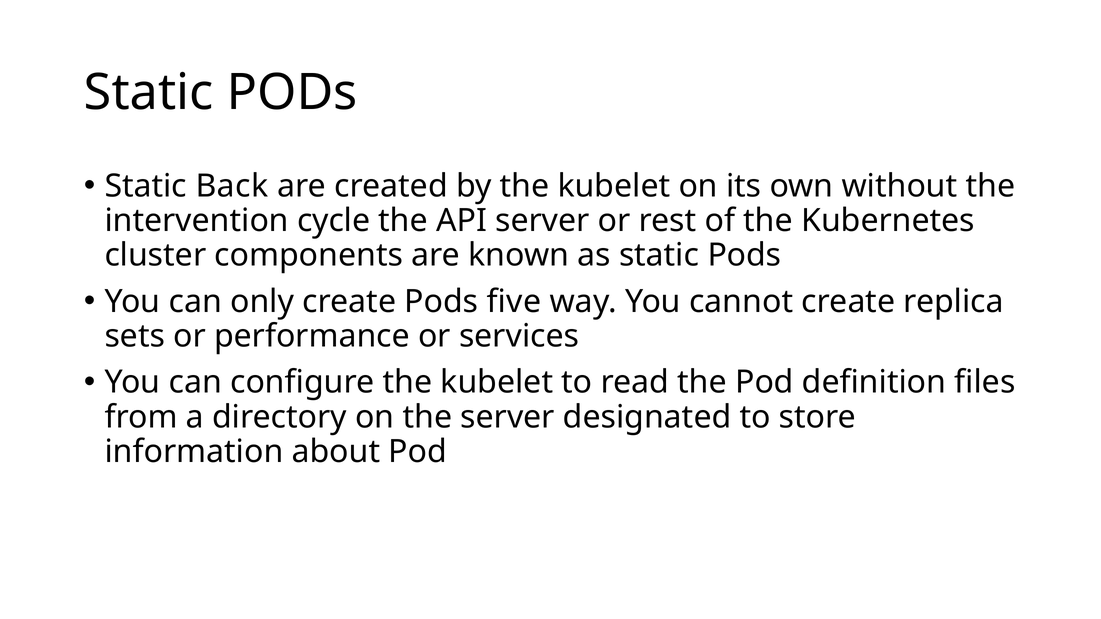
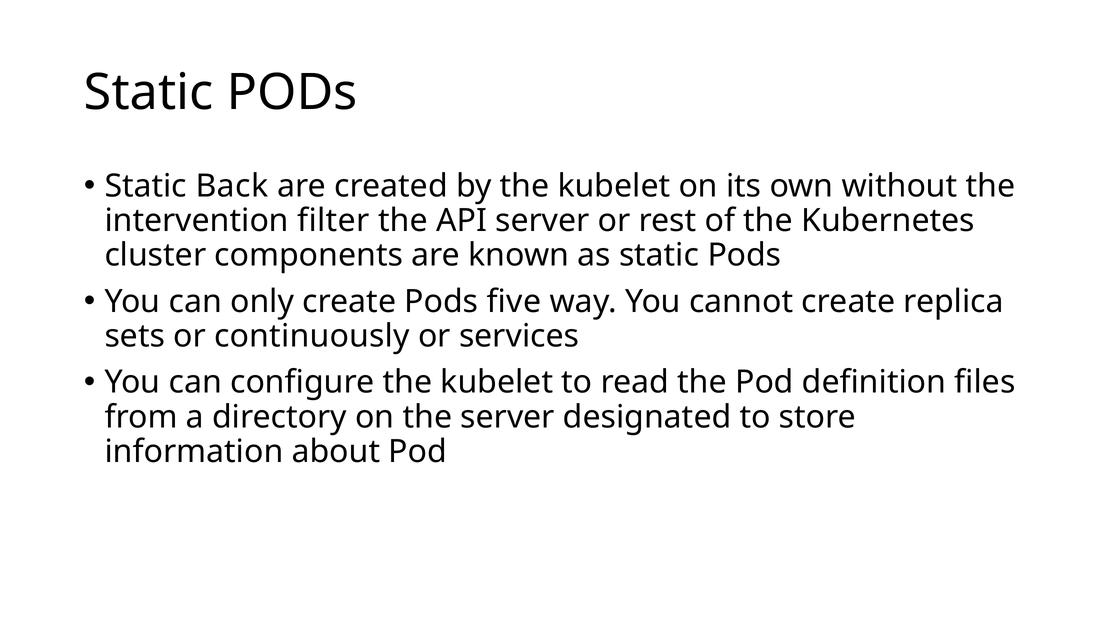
cycle: cycle -> filter
performance: performance -> continuously
